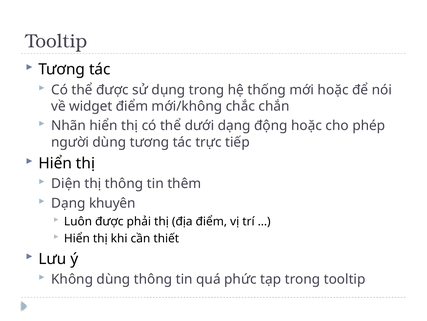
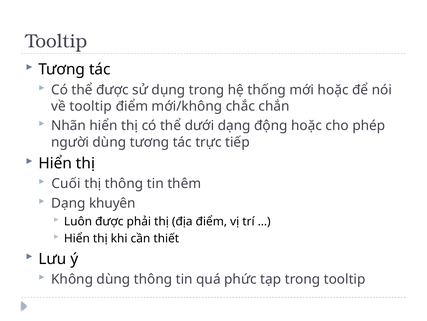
về widget: widget -> tooltip
Diện: Diện -> Cuối
